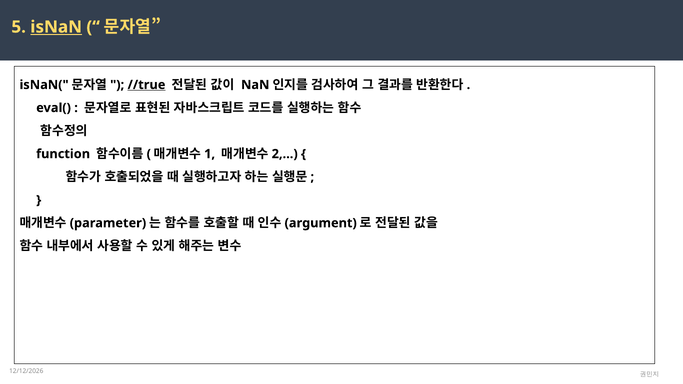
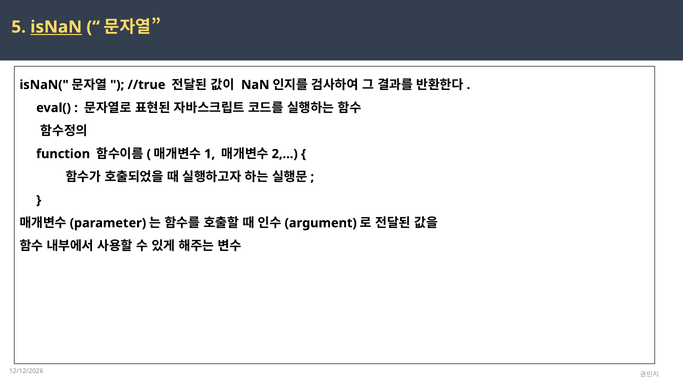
//true underline: present -> none
